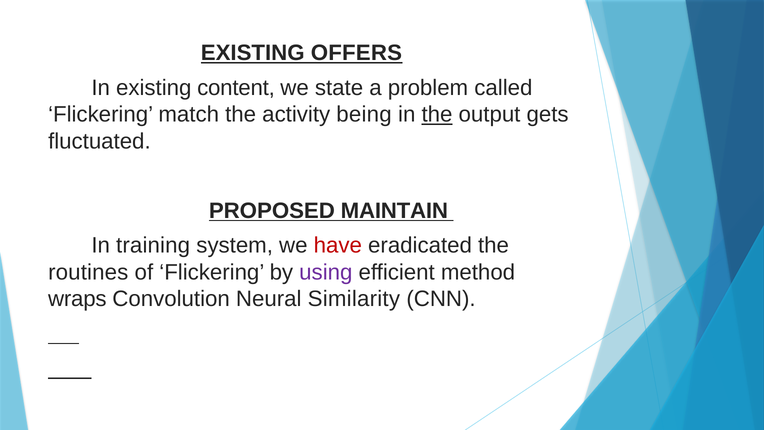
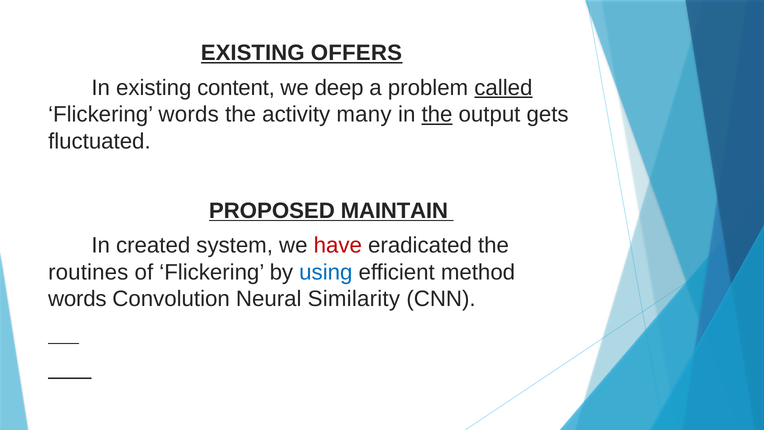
state: state -> deep
called underline: none -> present
Flickering match: match -> words
being: being -> many
training: training -> created
using colour: purple -> blue
wraps at (77, 299): wraps -> words
